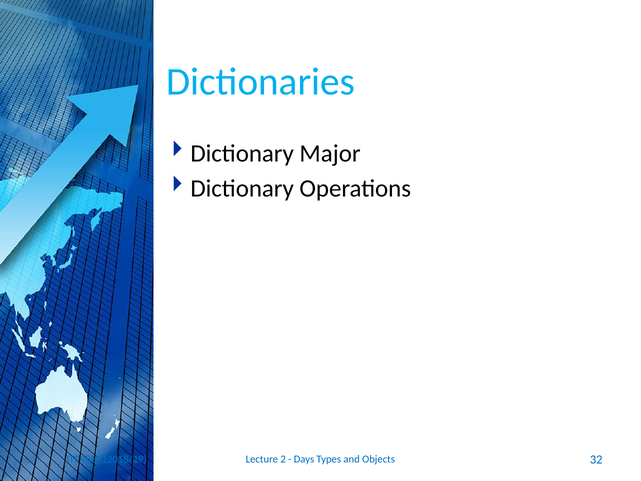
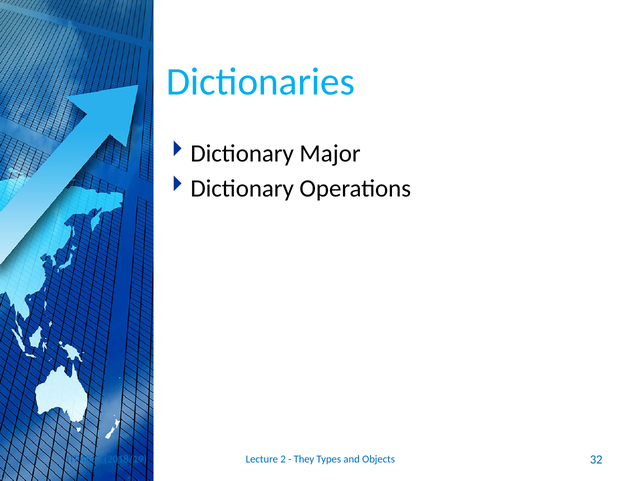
Days: Days -> They
